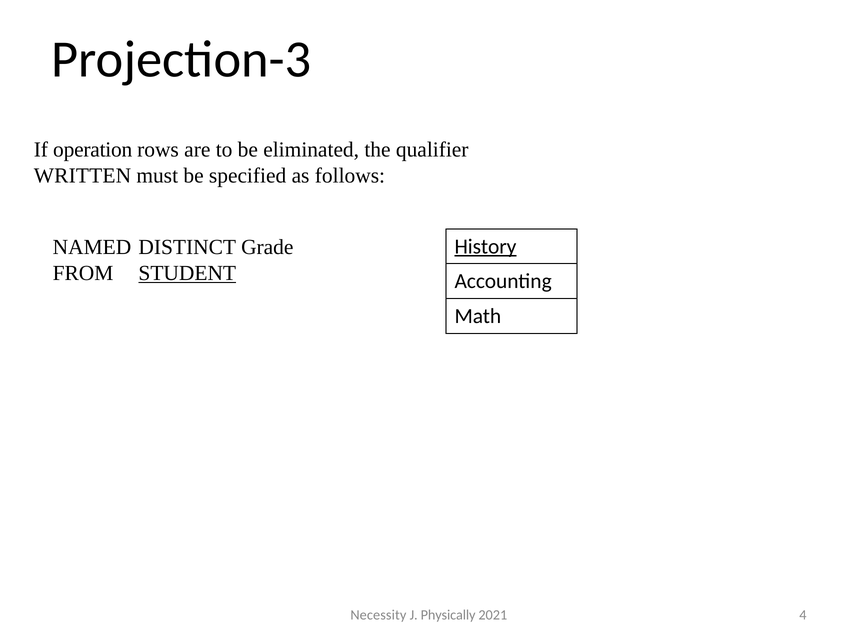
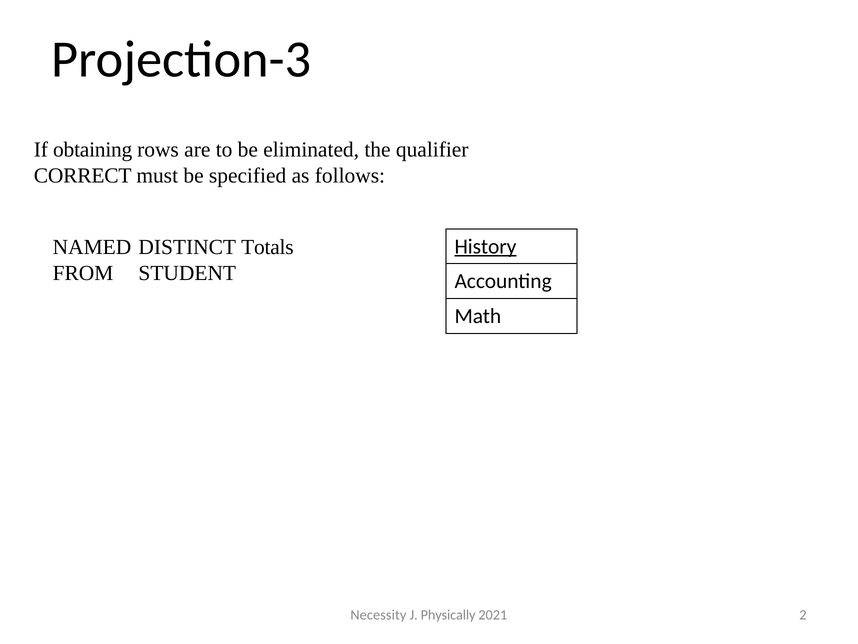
operation: operation -> obtaining
WRITTEN: WRITTEN -> CORRECT
Grade: Grade -> Totals
STUDENT underline: present -> none
4: 4 -> 2
